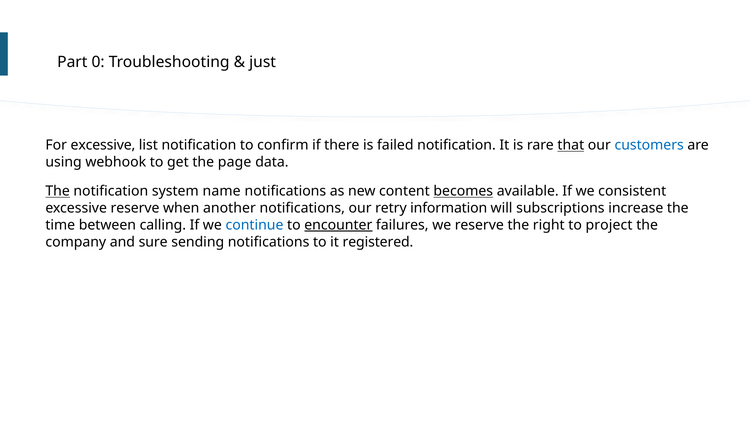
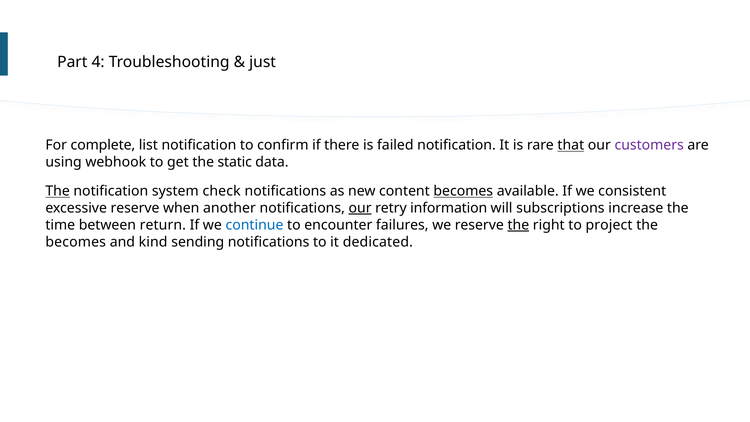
0: 0 -> 4
For excessive: excessive -> complete
customers colour: blue -> purple
page: page -> static
name: name -> check
our at (360, 208) underline: none -> present
calling: calling -> return
encounter underline: present -> none
the at (518, 225) underline: none -> present
company at (76, 242): company -> becomes
sure: sure -> kind
registered: registered -> dedicated
